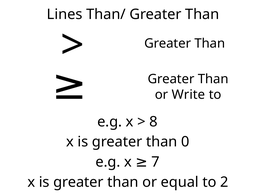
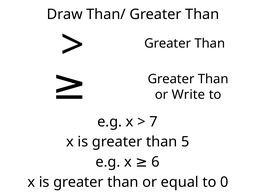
Lines: Lines -> Draw
8: 8 -> 7
0: 0 -> 5
7: 7 -> 6
2: 2 -> 0
